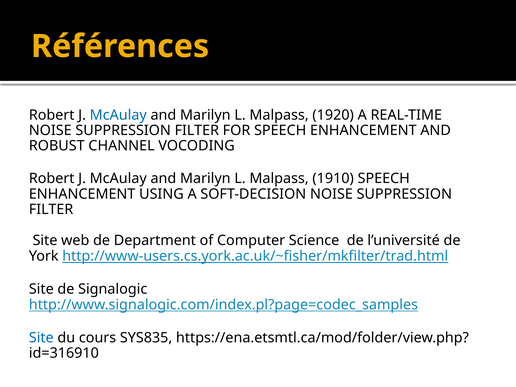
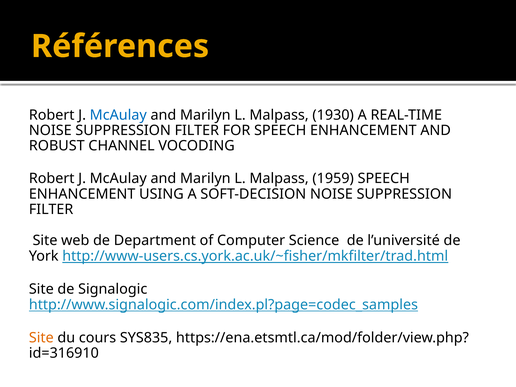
1920: 1920 -> 1930
1910: 1910 -> 1959
Site at (41, 338) colour: blue -> orange
